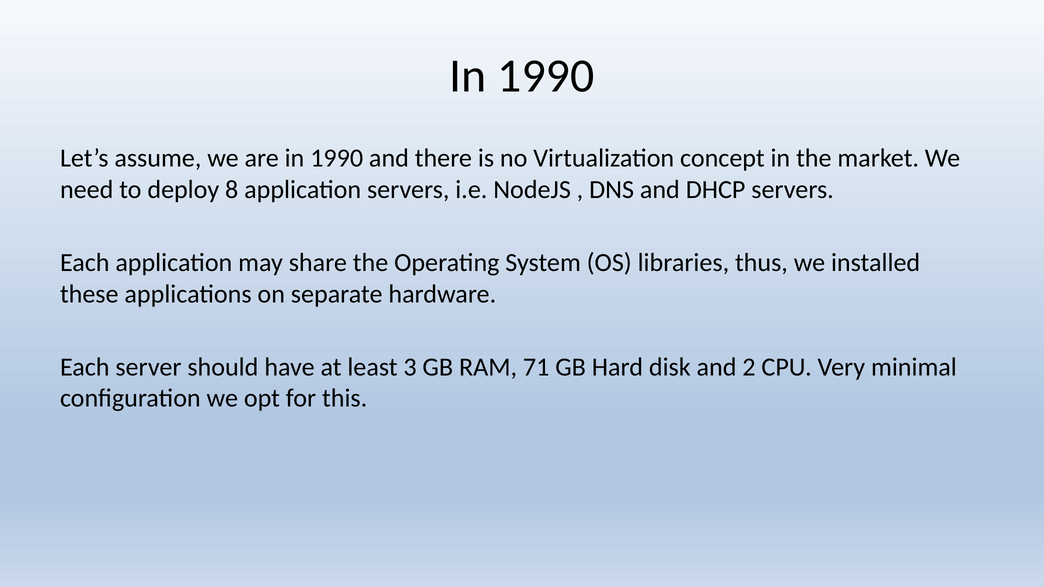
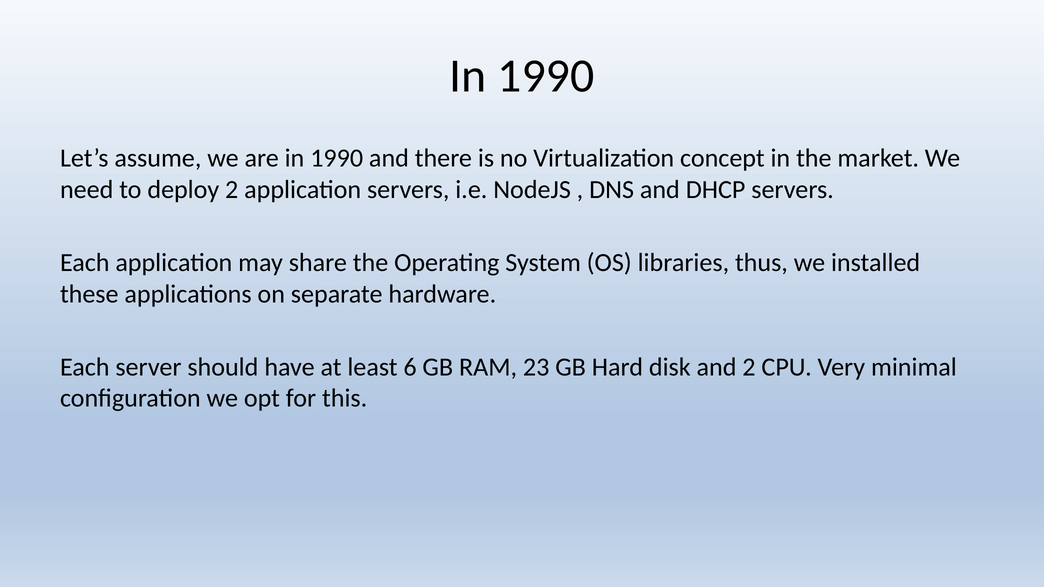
deploy 8: 8 -> 2
3: 3 -> 6
71: 71 -> 23
